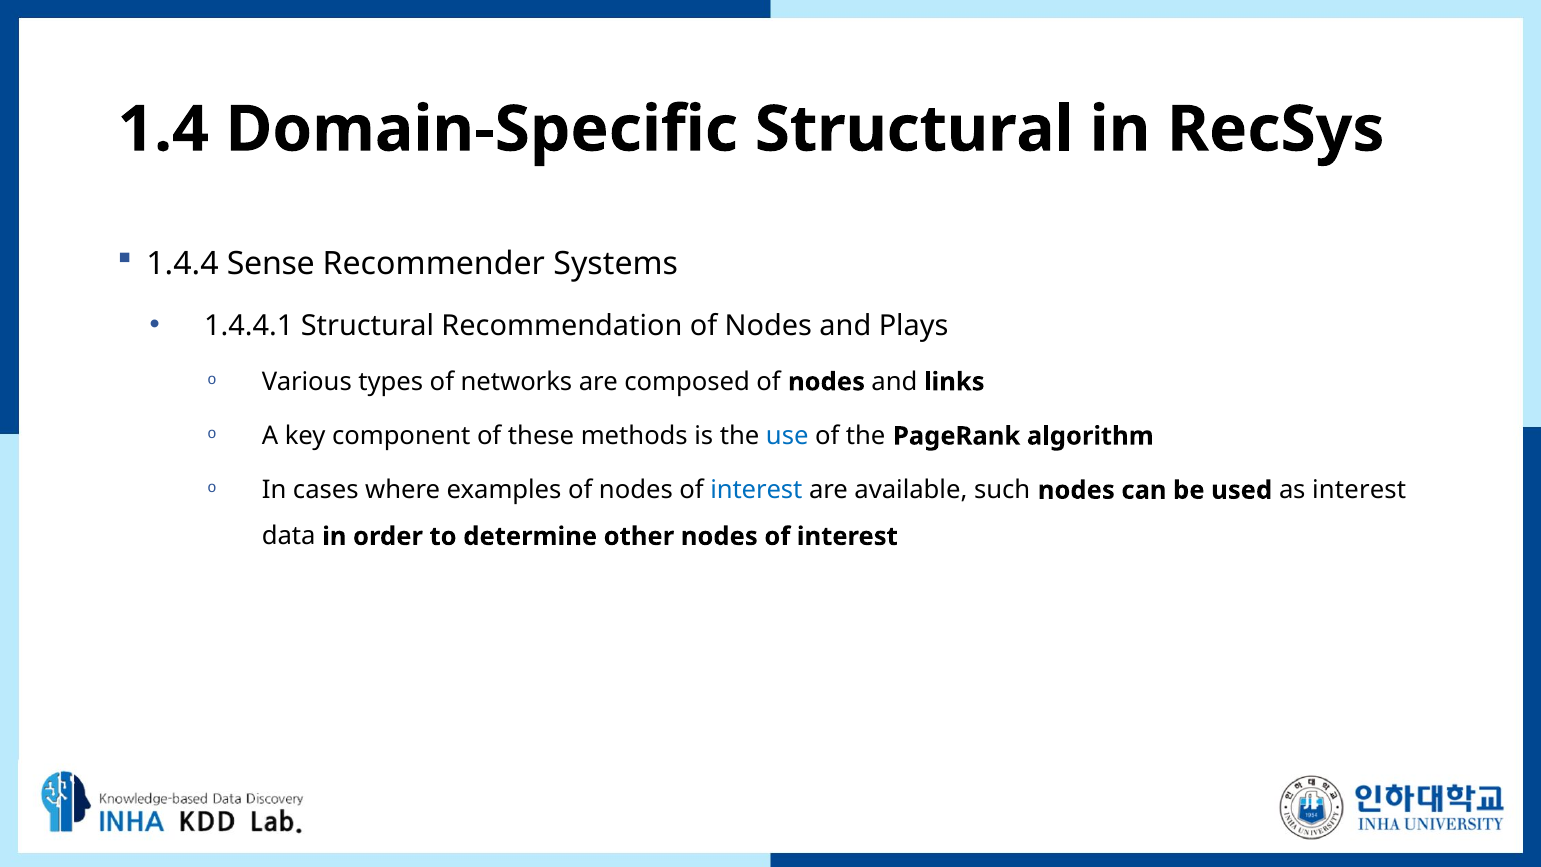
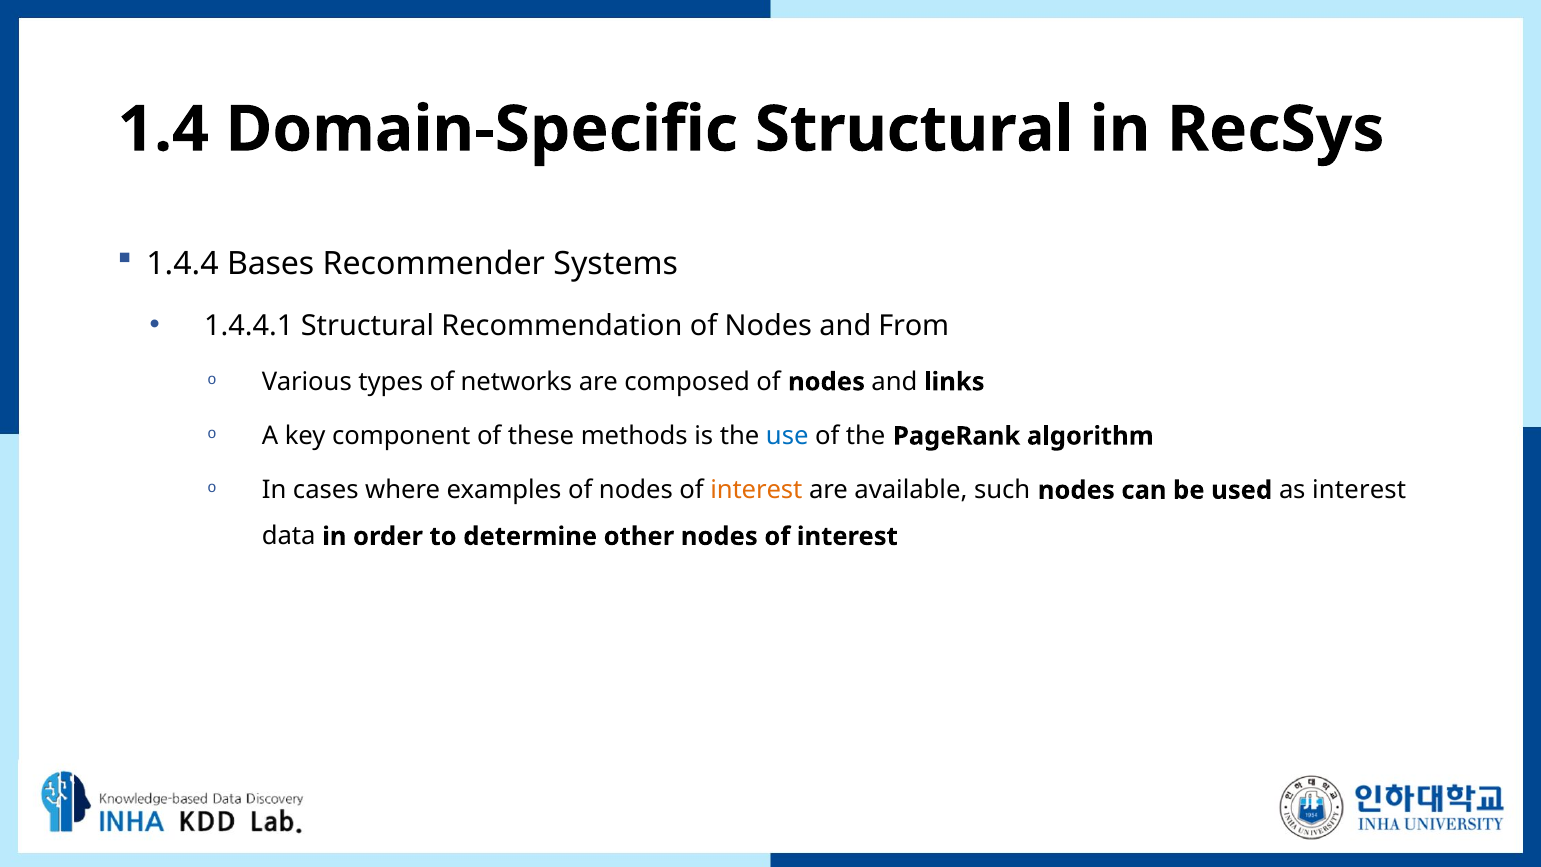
Sense: Sense -> Bases
Plays: Plays -> From
interest at (756, 490) colour: blue -> orange
